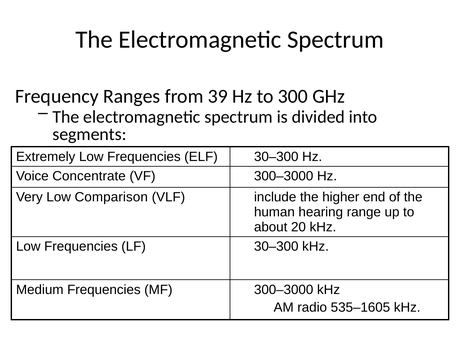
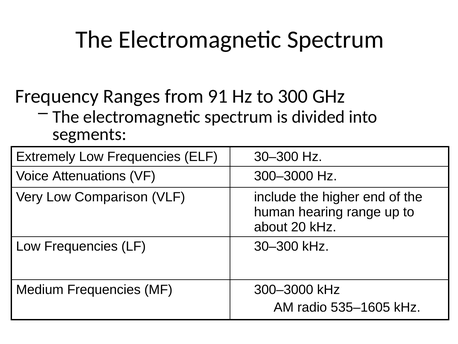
39: 39 -> 91
Concentrate: Concentrate -> Attenuations
